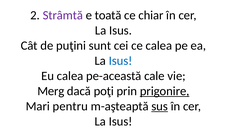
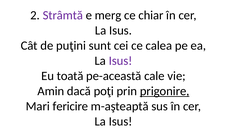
toată: toată -> merg
Isus at (121, 61) colour: blue -> purple
Eu calea: calea -> toată
Merg: Merg -> Amin
pentru: pentru -> fericire
sus underline: present -> none
